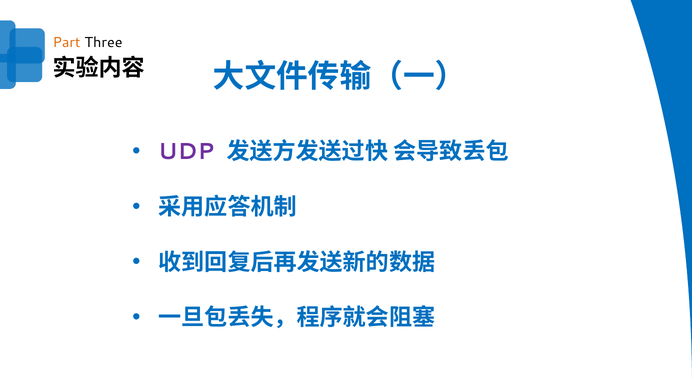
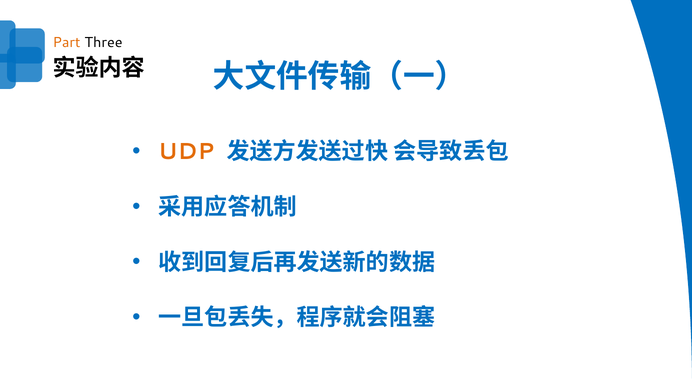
UDP colour: purple -> orange
